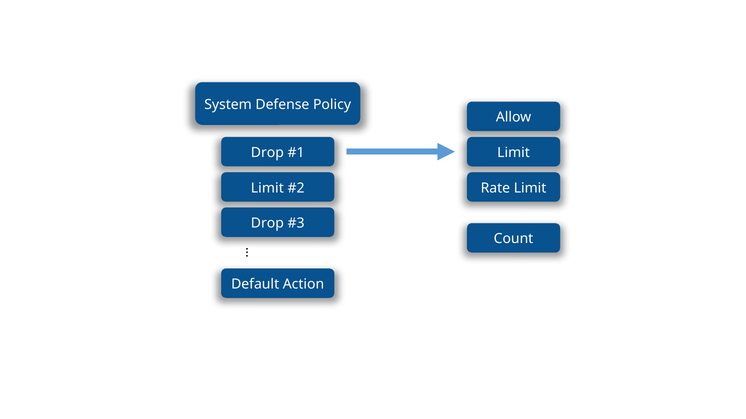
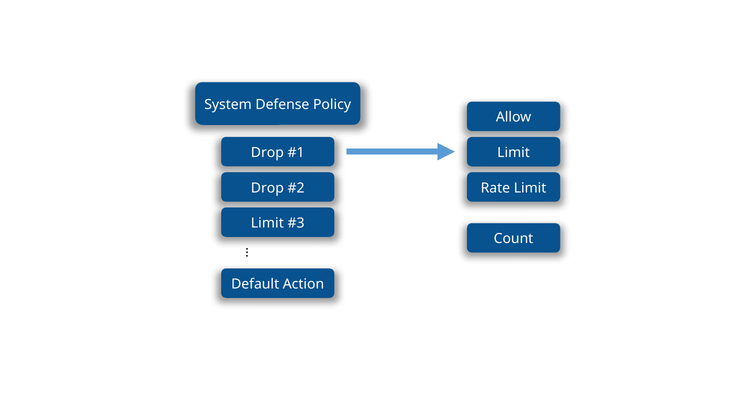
Limit at (267, 188): Limit -> Drop
Drop at (267, 223): Drop -> Limit
